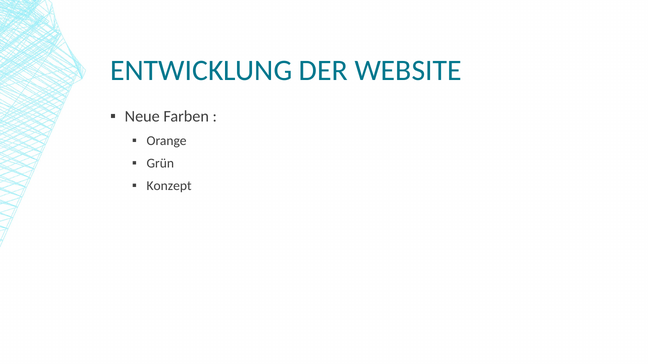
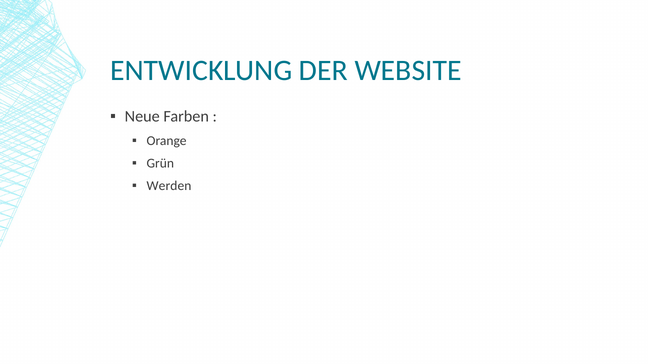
Konzept: Konzept -> Werden
